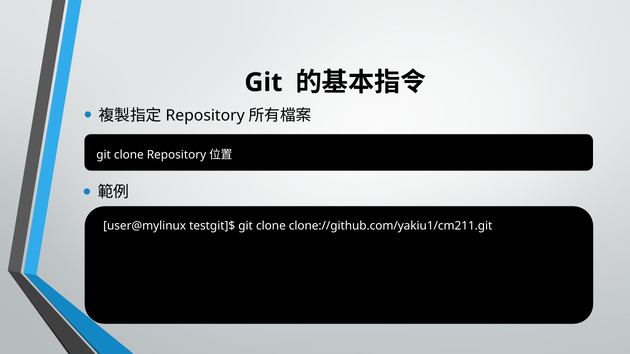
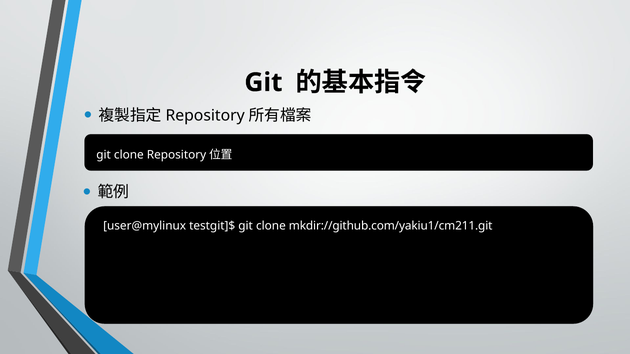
clone://github.com/yakiu1/cm211.git: clone://github.com/yakiu1/cm211.git -> mkdir://github.com/yakiu1/cm211.git
